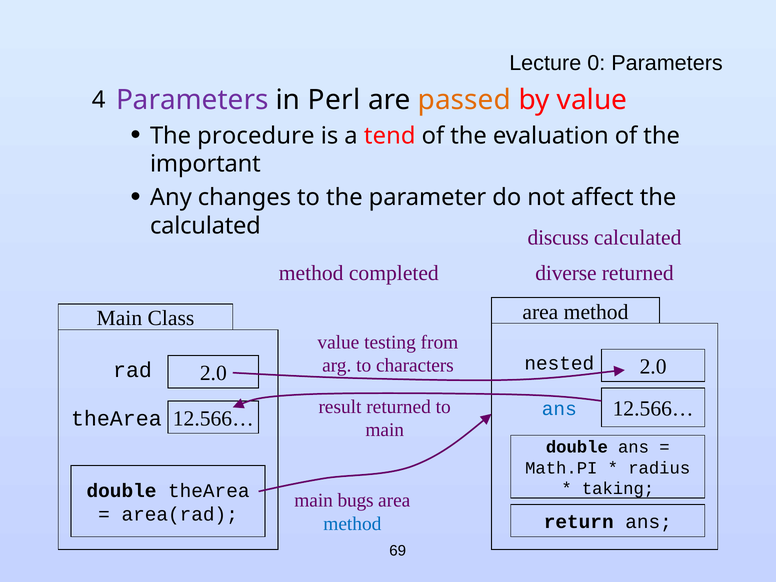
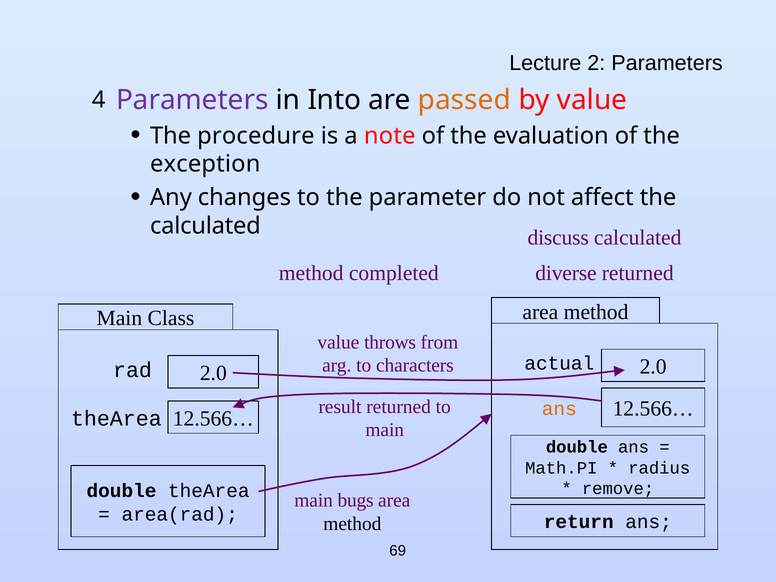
0: 0 -> 2
Perl: Perl -> Into
tend: tend -> note
important: important -> exception
testing: testing -> throws
nested: nested -> actual
ans at (559, 409) colour: blue -> orange
taking: taking -> remove
method at (352, 524) colour: blue -> black
